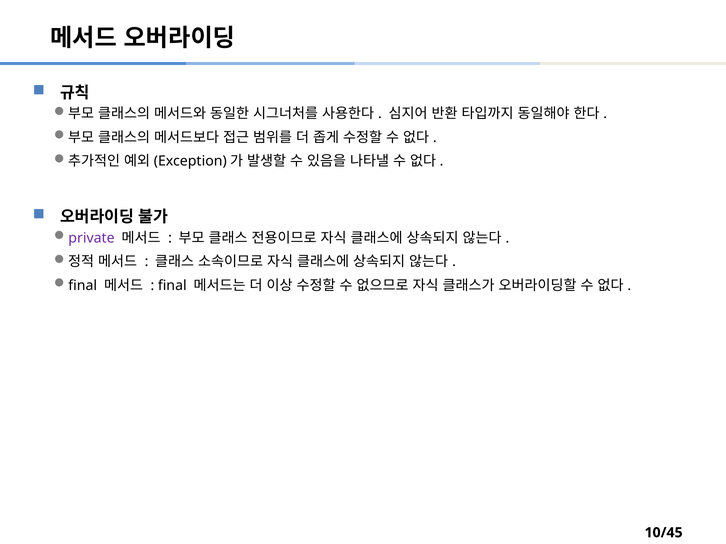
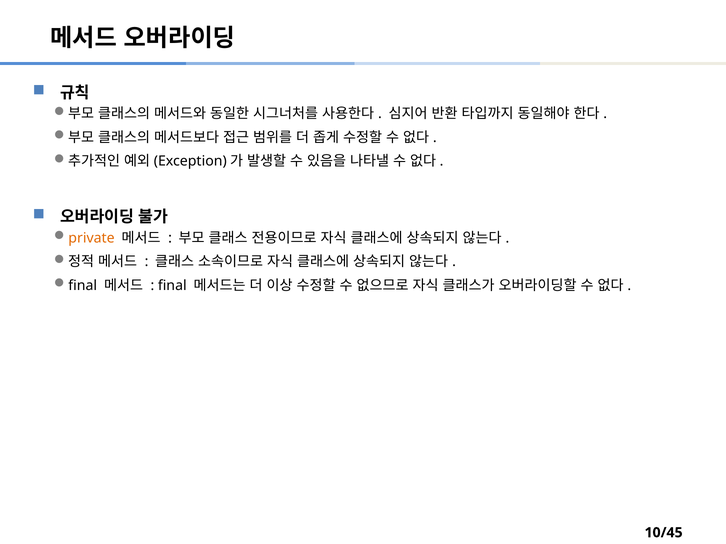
private colour: purple -> orange
